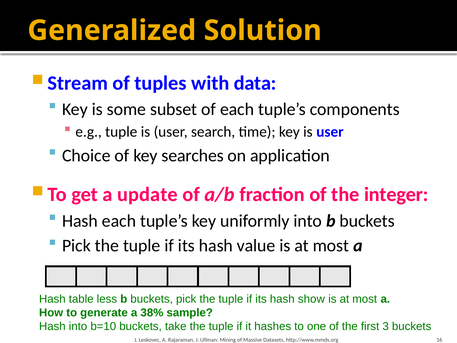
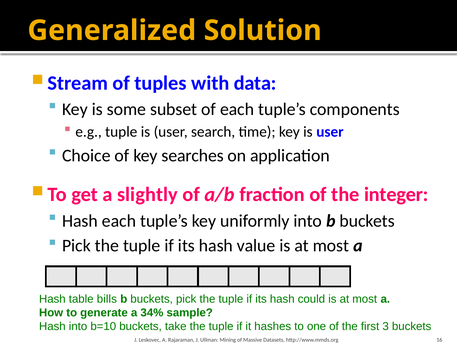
update: update -> slightly
less: less -> bills
show: show -> could
38%: 38% -> 34%
